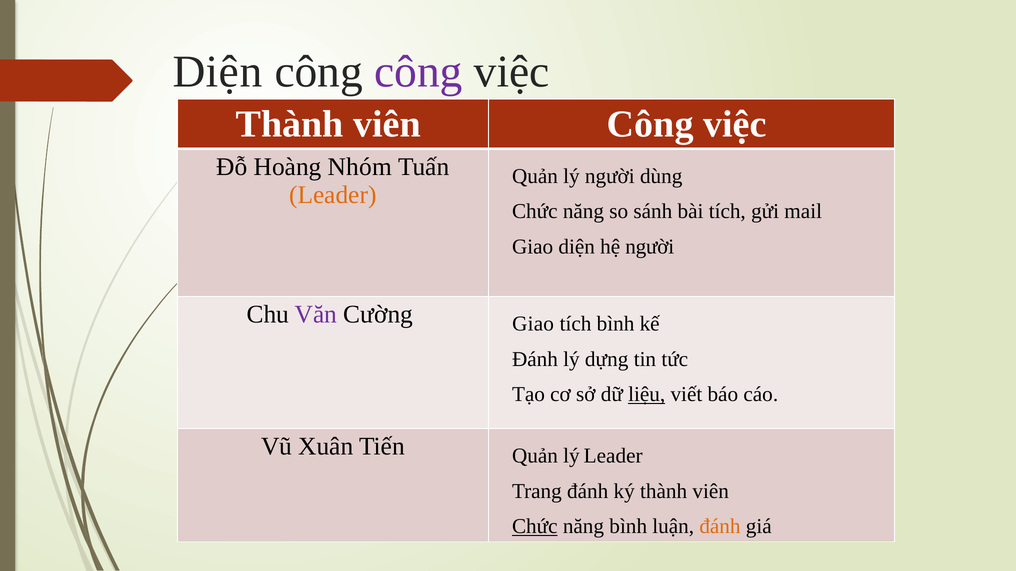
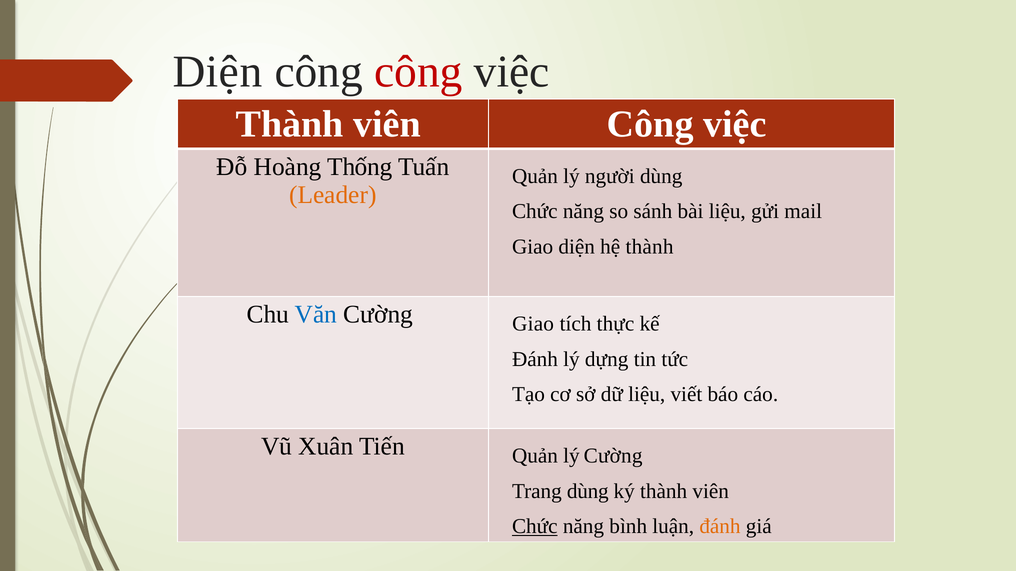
công at (418, 72) colour: purple -> red
Nhóm: Nhóm -> Thống
bài tích: tích -> liệu
hệ người: người -> thành
Văn colour: purple -> blue
tích bình: bình -> thực
liệu at (647, 395) underline: present -> none
lý Leader: Leader -> Cường
Trang đánh: đánh -> dùng
